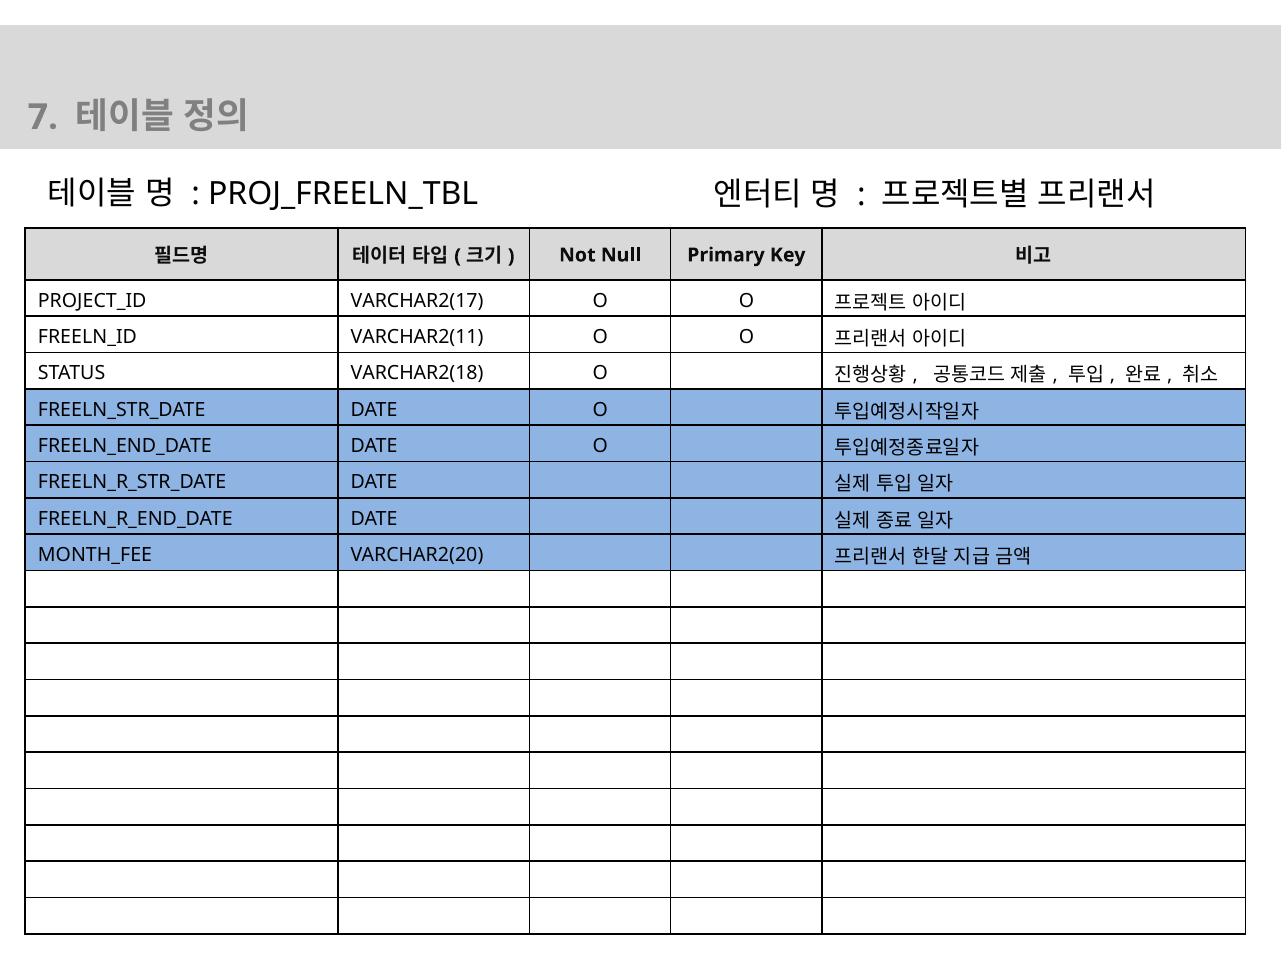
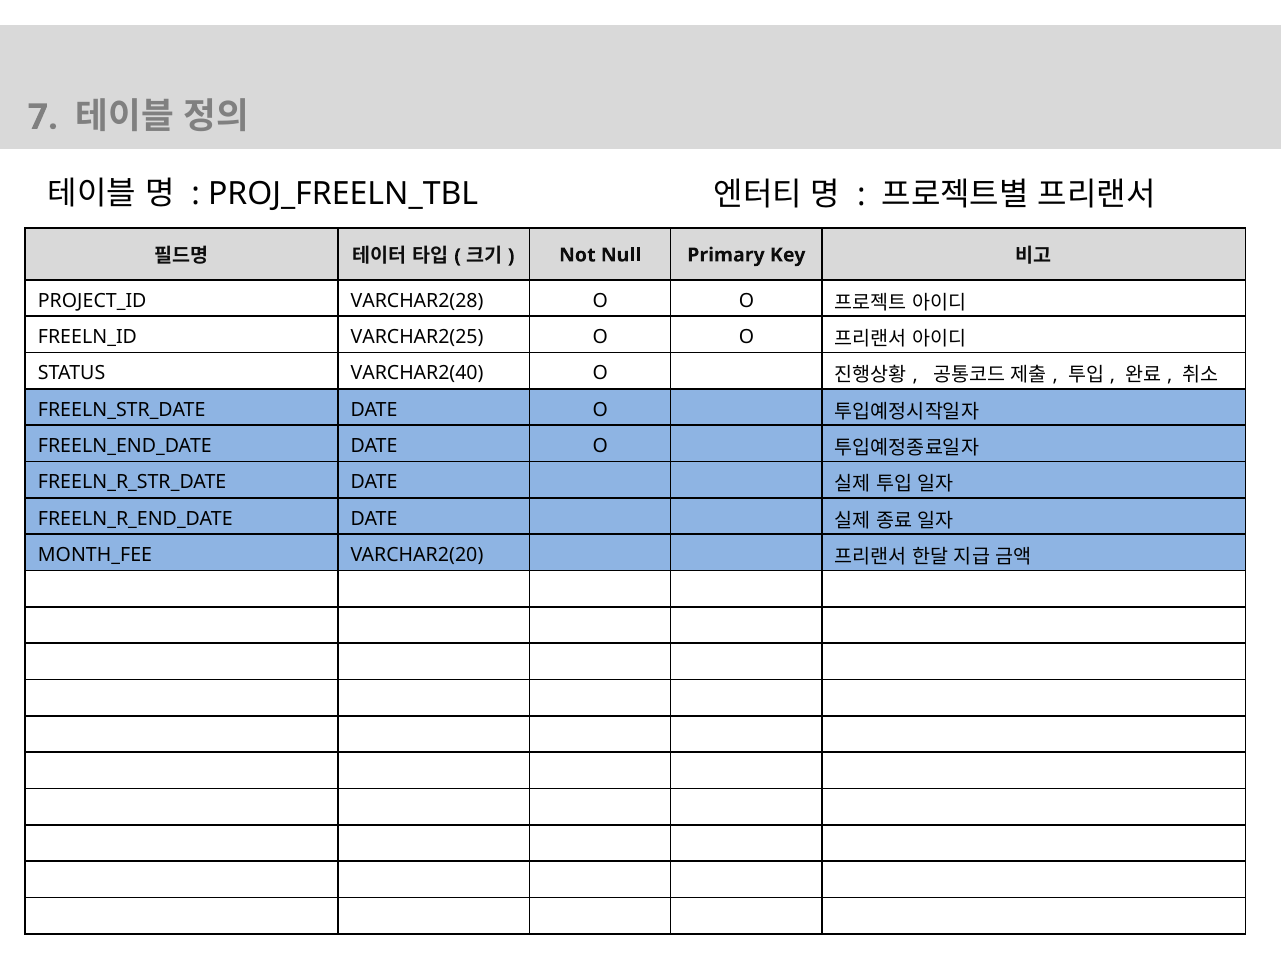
VARCHAR2(17: VARCHAR2(17 -> VARCHAR2(28
VARCHAR2(11: VARCHAR2(11 -> VARCHAR2(25
VARCHAR2(18: VARCHAR2(18 -> VARCHAR2(40
